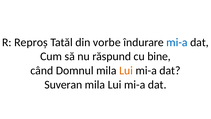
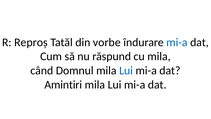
cu bine: bine -> mila
Lui at (126, 70) colour: orange -> blue
Suveran: Suveran -> Amintiri
